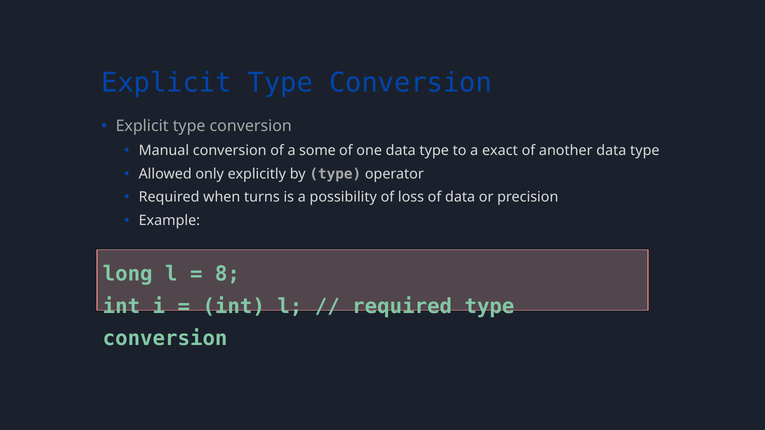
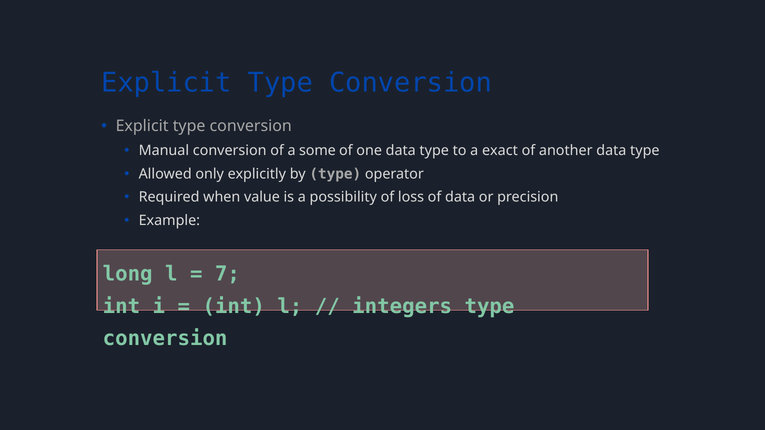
turns: turns -> value
8: 8 -> 7
required at (402, 306): required -> integers
